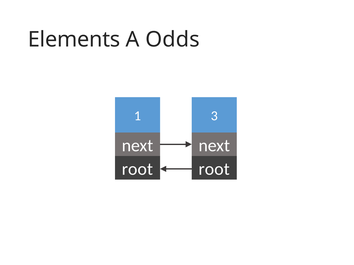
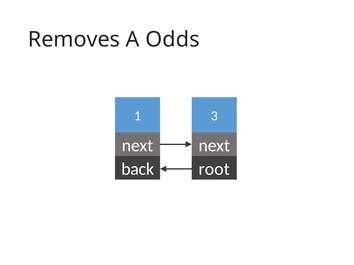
Elements: Elements -> Removes
root at (137, 169): root -> back
